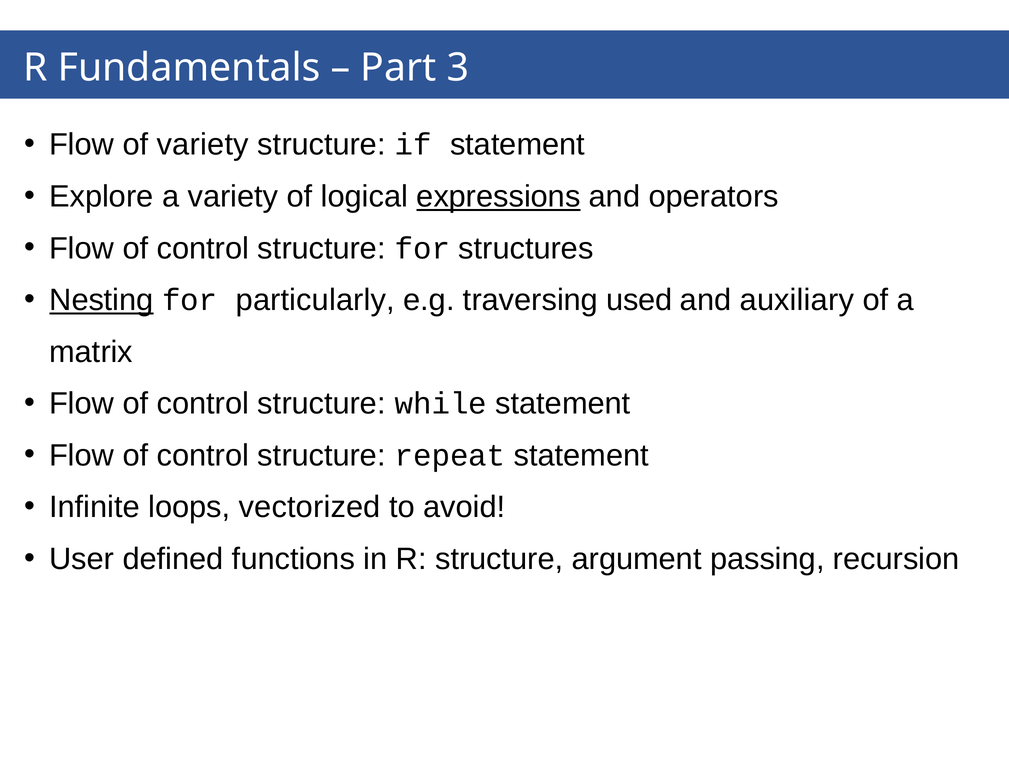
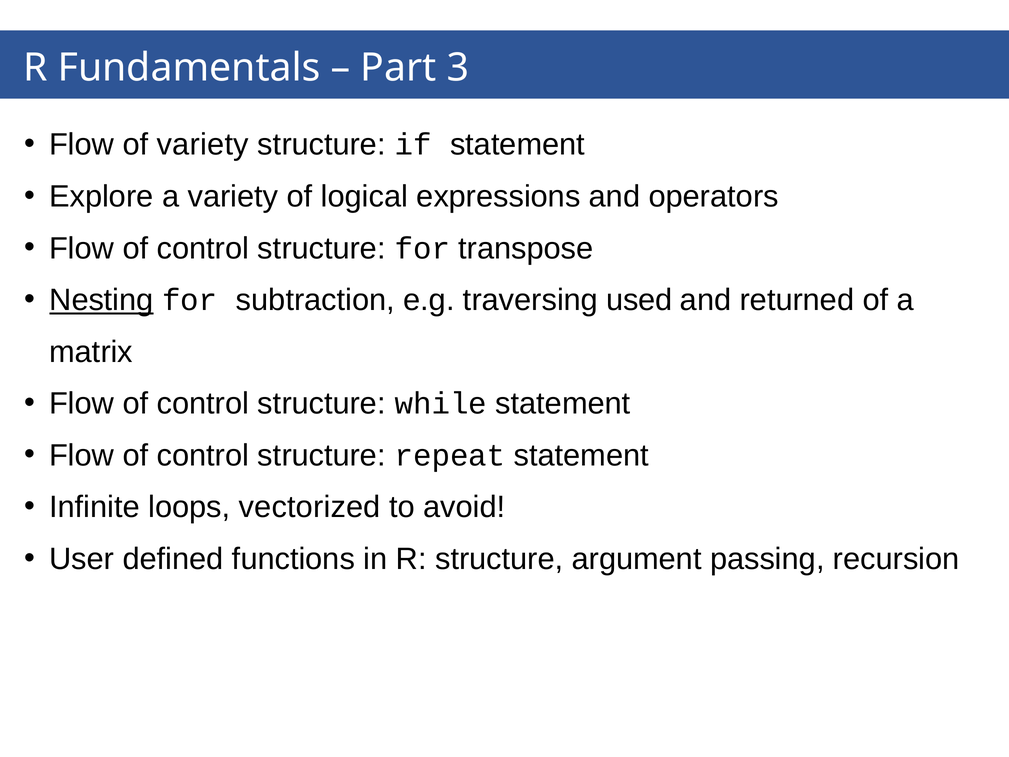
expressions underline: present -> none
structures: structures -> transpose
particularly: particularly -> subtraction
auxiliary: auxiliary -> returned
